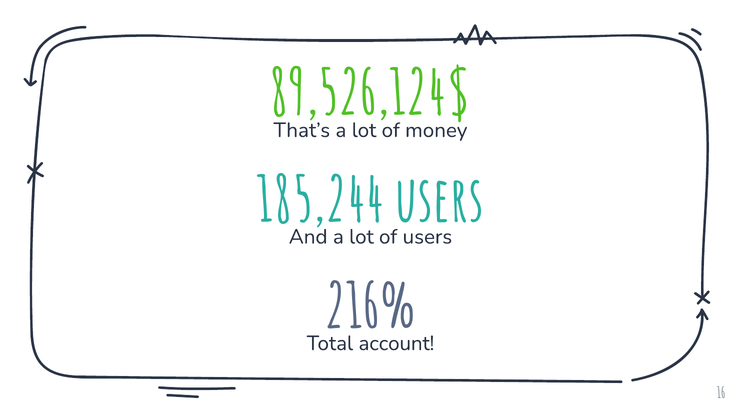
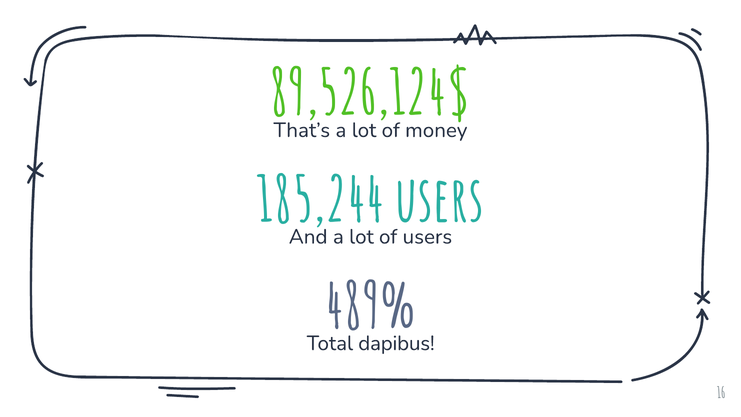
216%: 216% -> 489%
account: account -> dapibus
